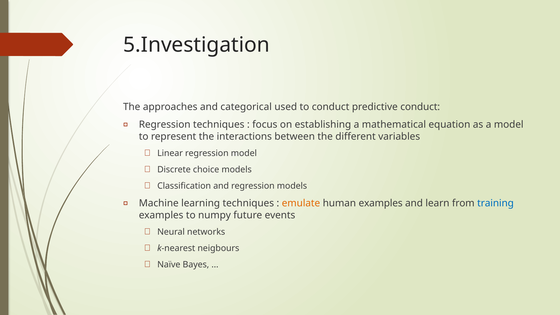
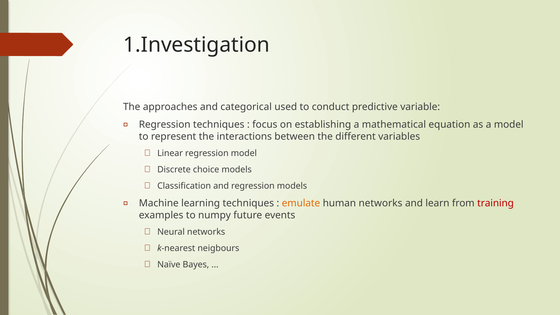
5.Investigation: 5.Investigation -> 1.Investigation
predictive conduct: conduct -> variable
human examples: examples -> networks
training colour: blue -> red
